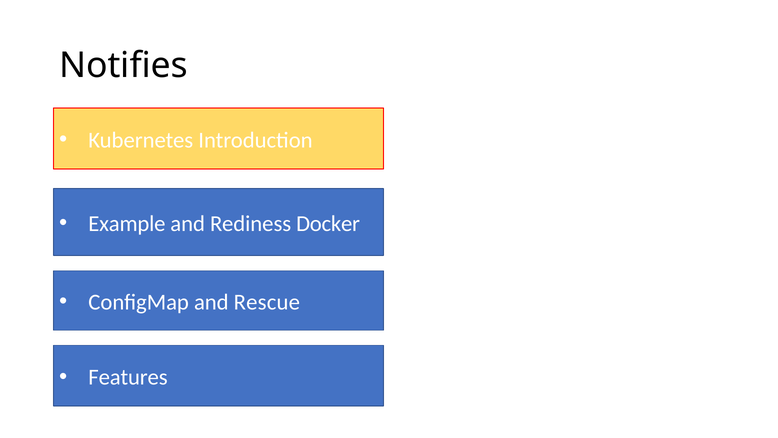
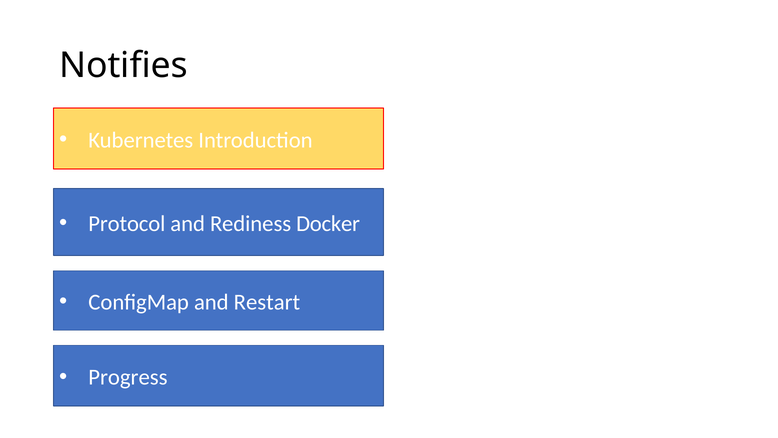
Example: Example -> Protocol
Rescue: Rescue -> Restart
Features: Features -> Progress
